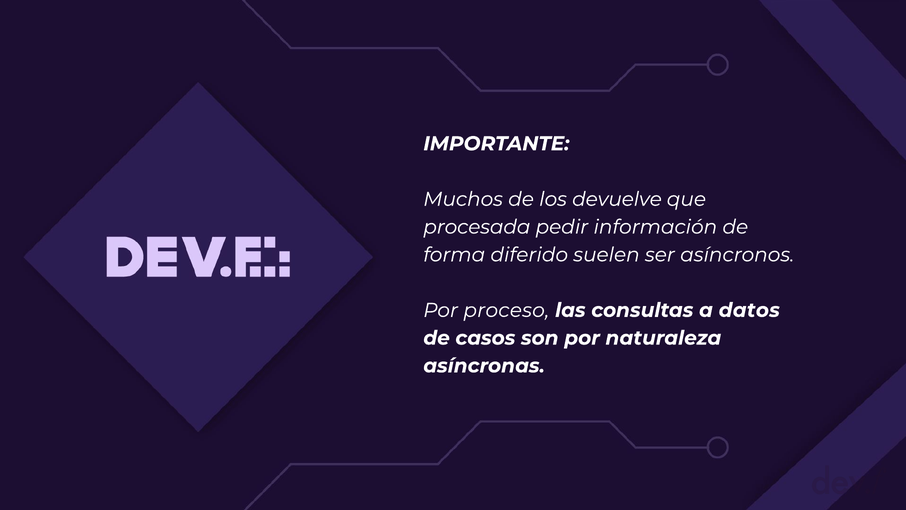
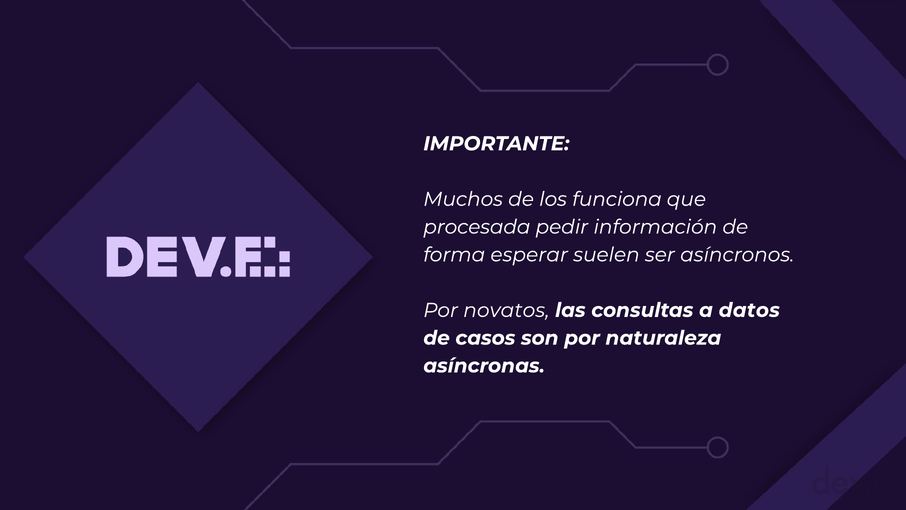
devuelve: devuelve -> funciona
diferido: diferido -> esperar
proceso: proceso -> novatos
